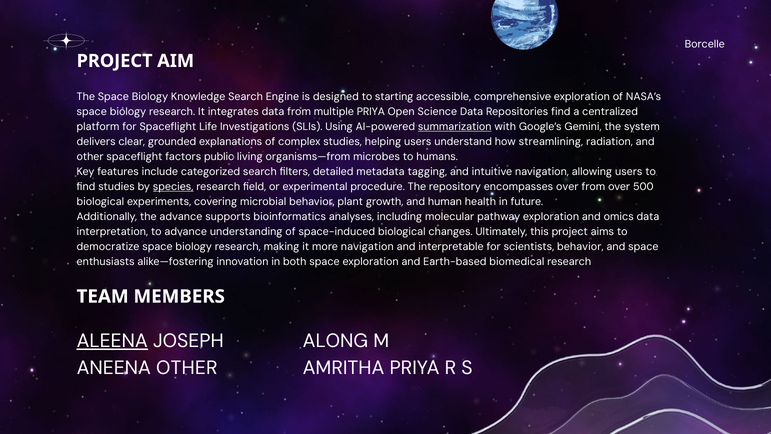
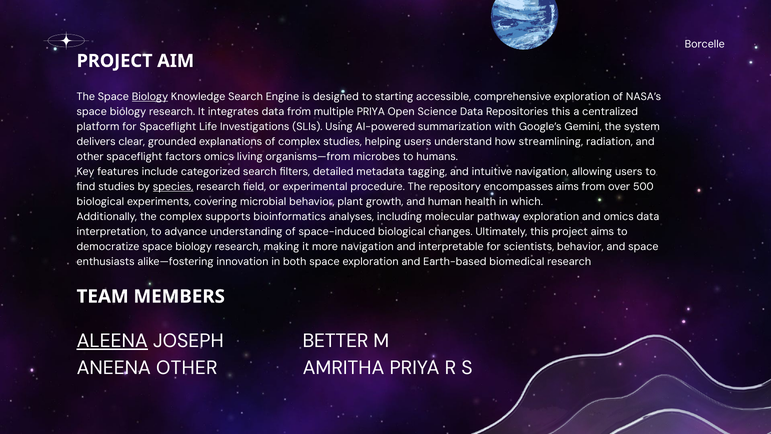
Biology at (150, 97) underline: none -> present
Repositories find: find -> this
summarization underline: present -> none
factors public: public -> omics
encompasses over: over -> aims
future: future -> which
the advance: advance -> complex
ALONG: ALONG -> BETTER
